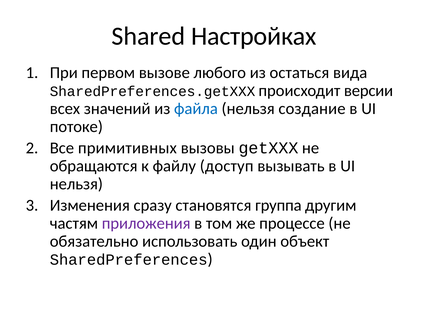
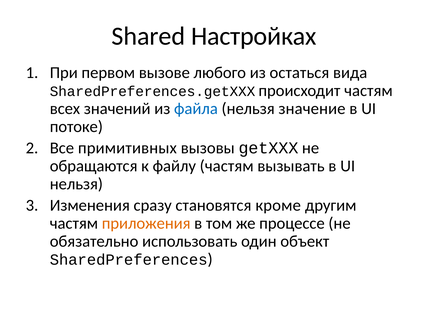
происходит версии: версии -> частям
создание: создание -> значение
файлу доступ: доступ -> частям
группа: группа -> кроме
приложения colour: purple -> orange
